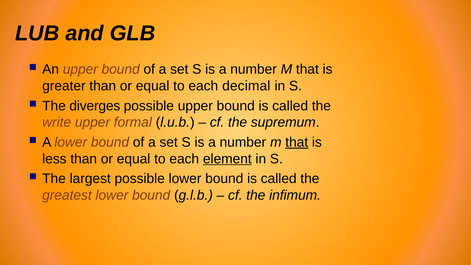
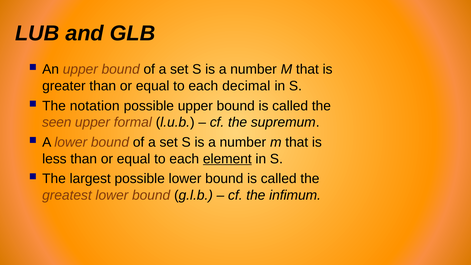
diverges: diverges -> notation
write: write -> seen
that at (297, 142) underline: present -> none
